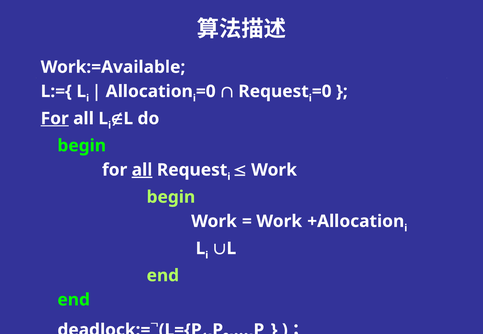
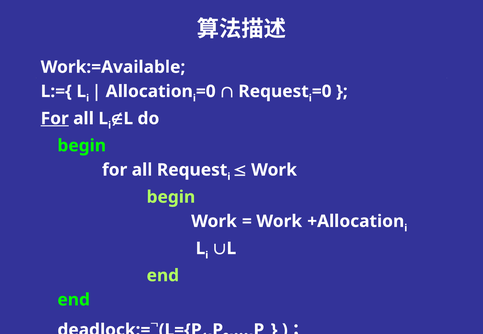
all at (142, 170) underline: present -> none
